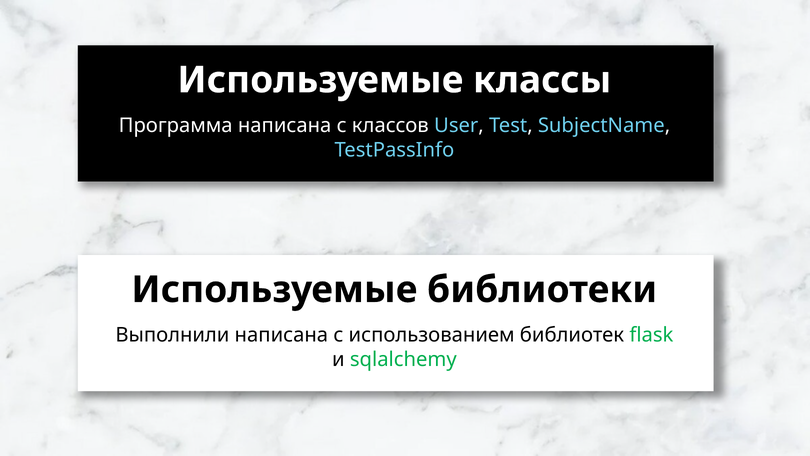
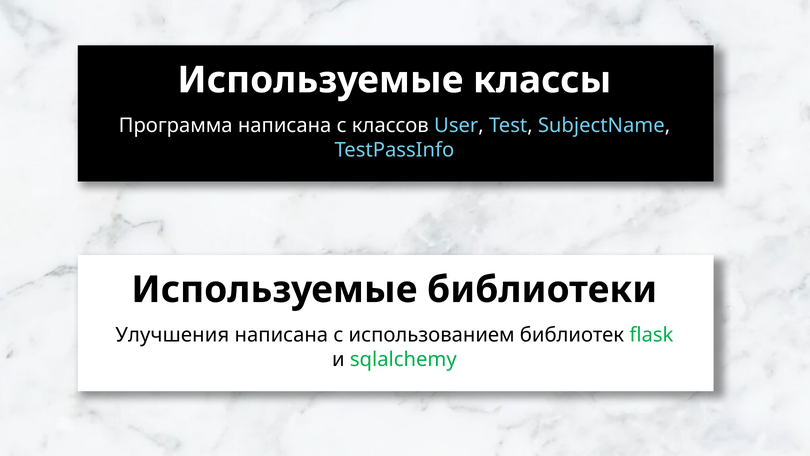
Выполнили: Выполнили -> Улучшения
